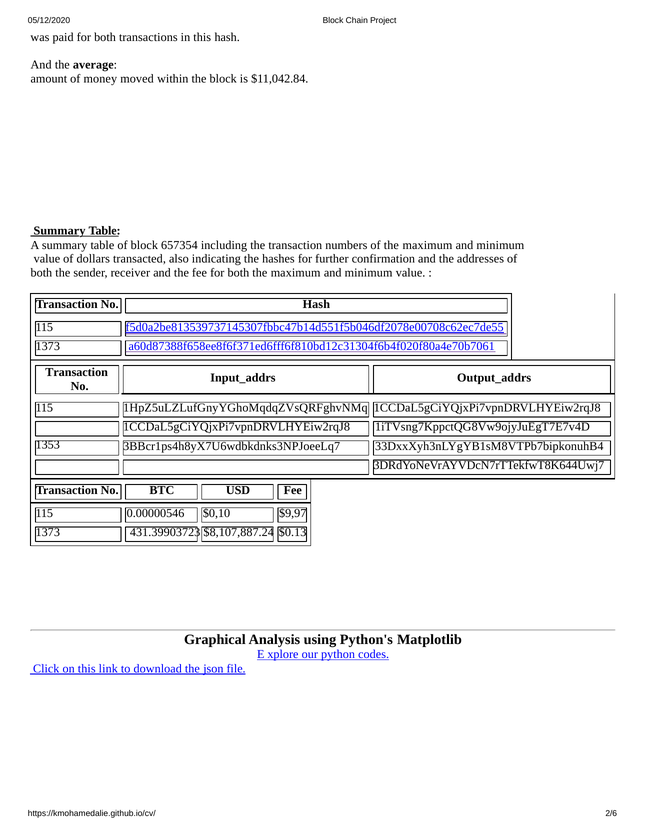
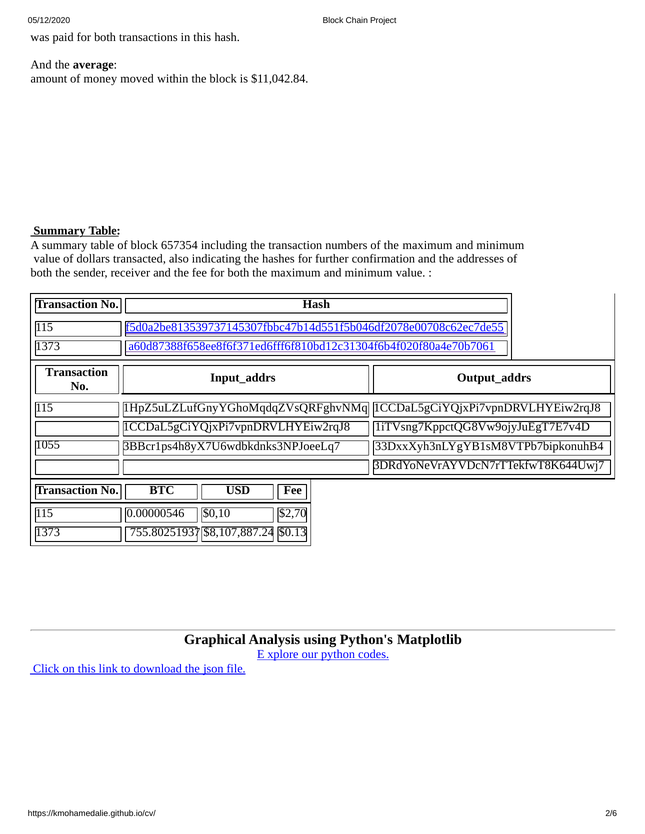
1353: 1353 -> 1055
$9,97: $9,97 -> $2,70
431.39903723: 431.39903723 -> 755.80251937
